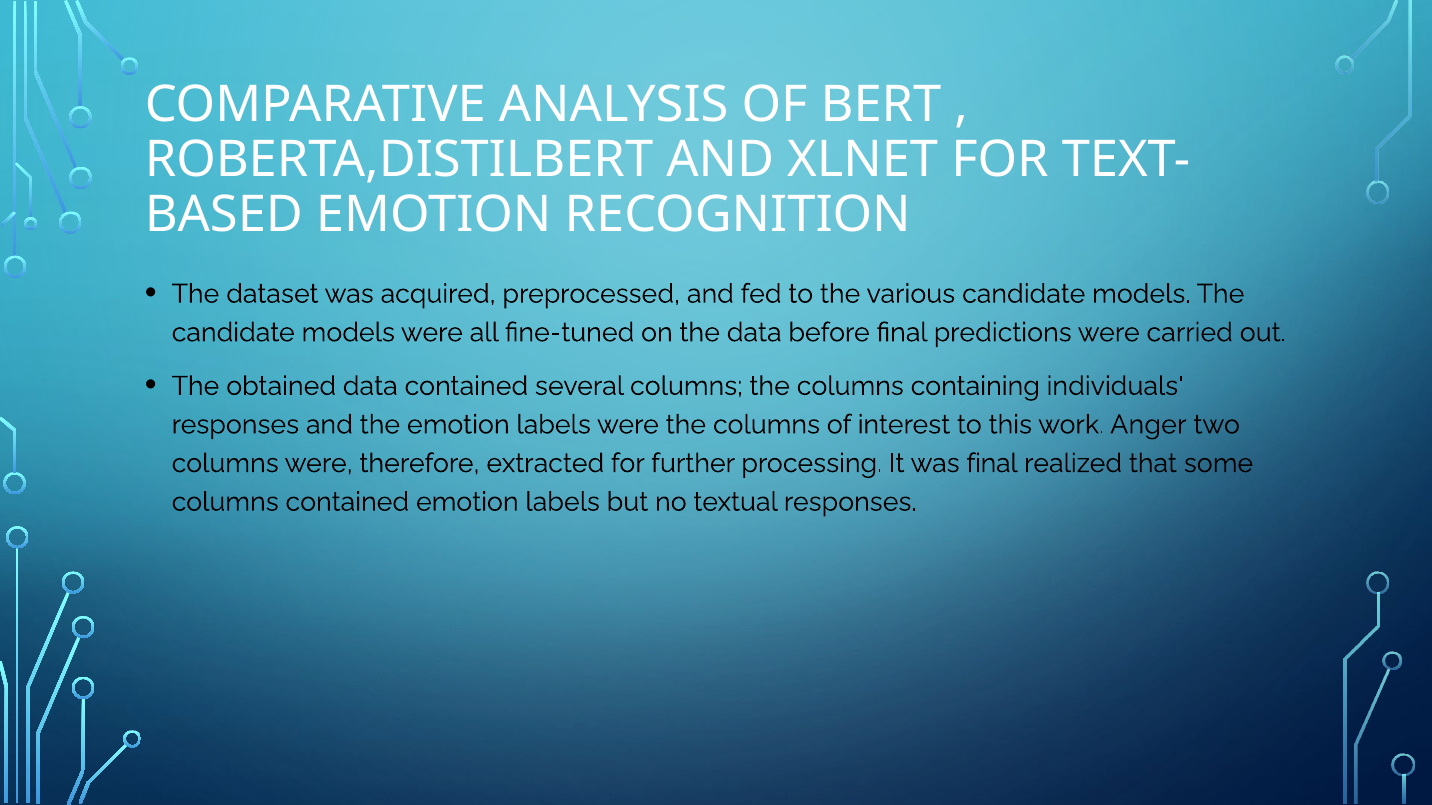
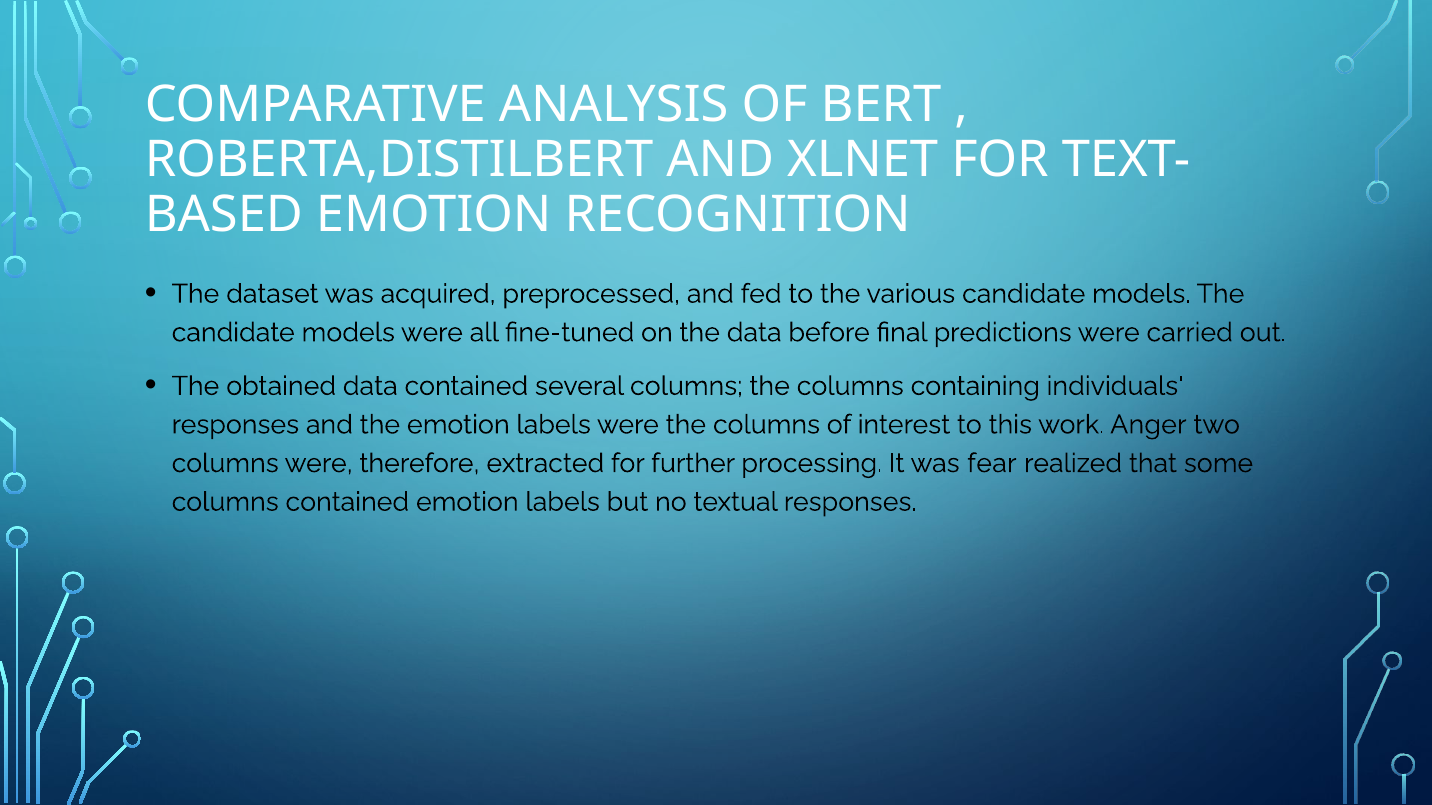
was final: final -> fear
